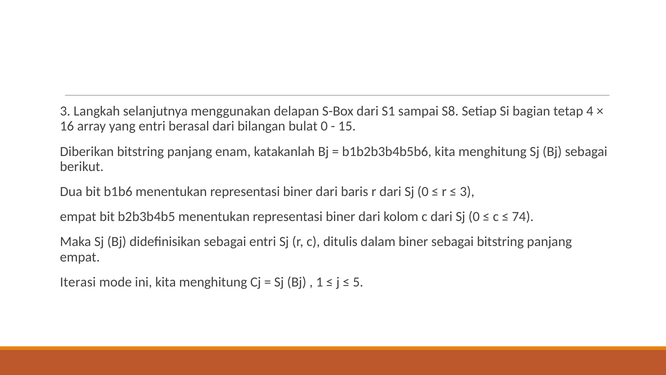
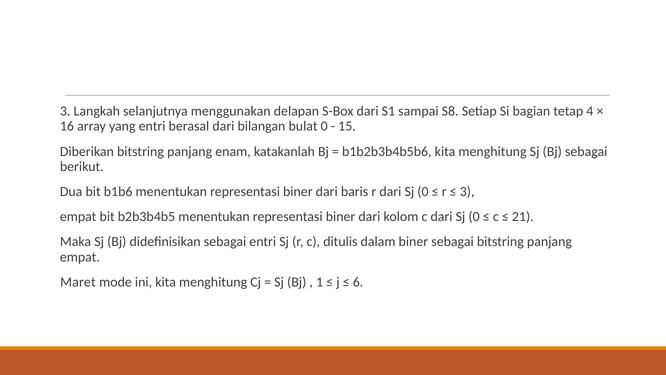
74: 74 -> 21
Iterasi: Iterasi -> Maret
5: 5 -> 6
